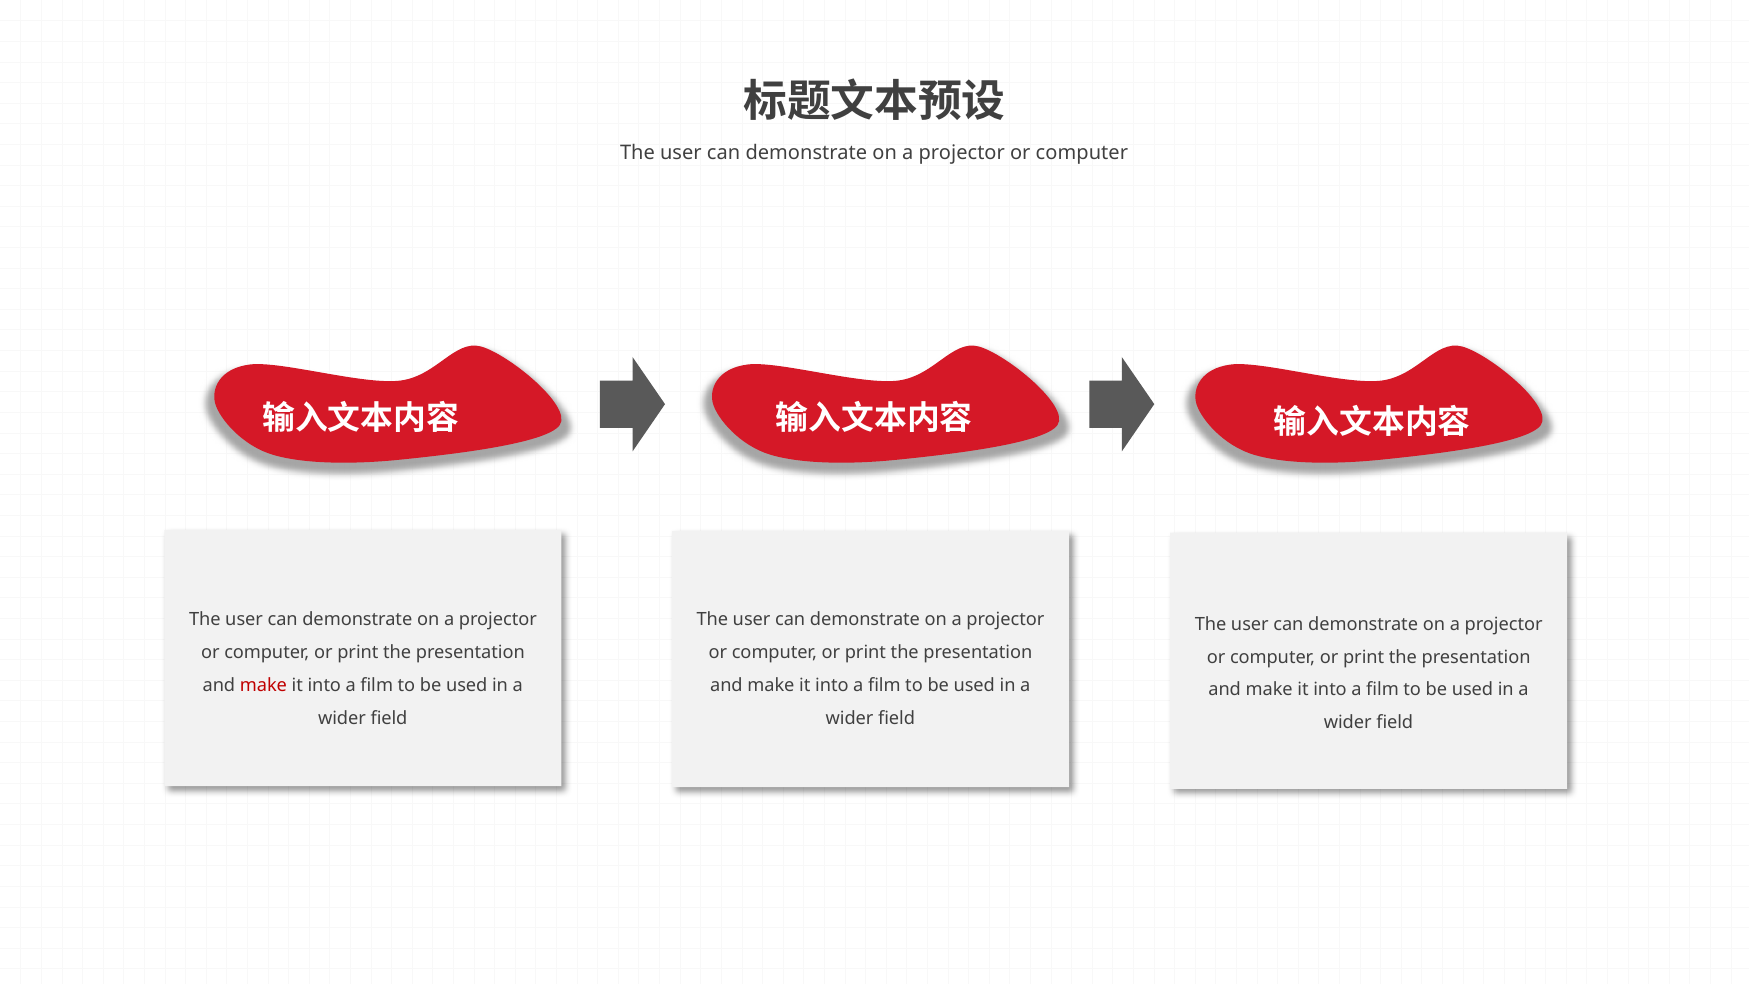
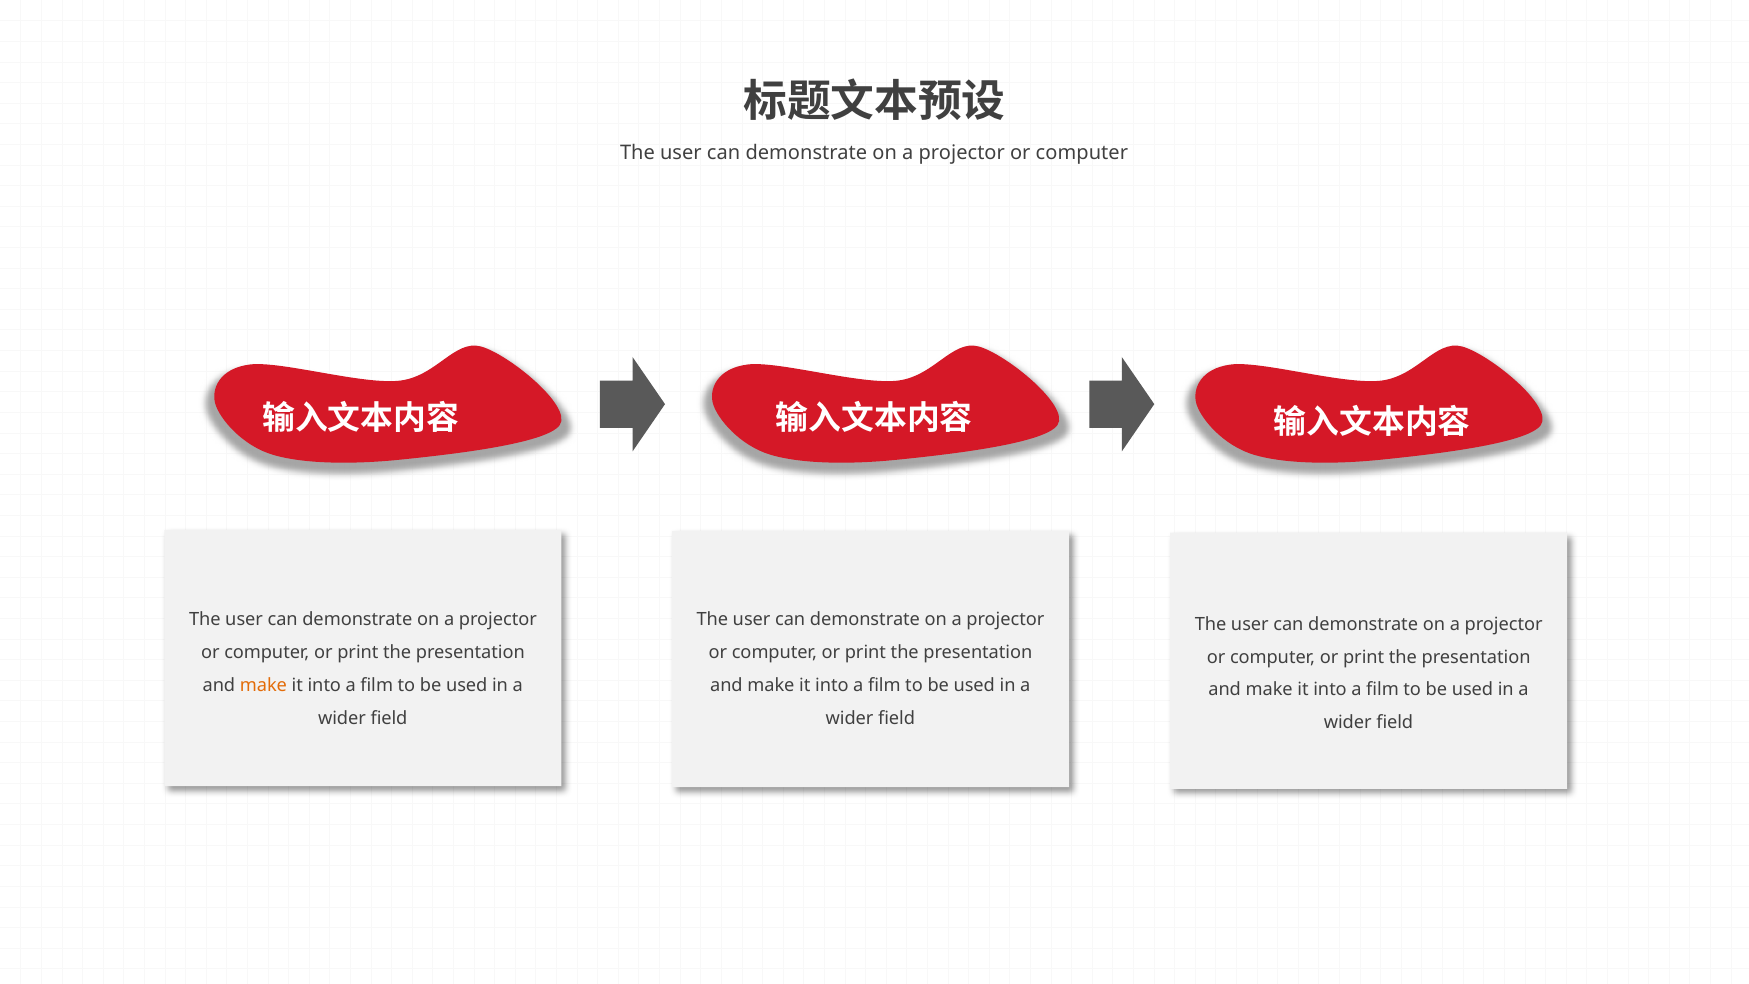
make at (263, 685) colour: red -> orange
